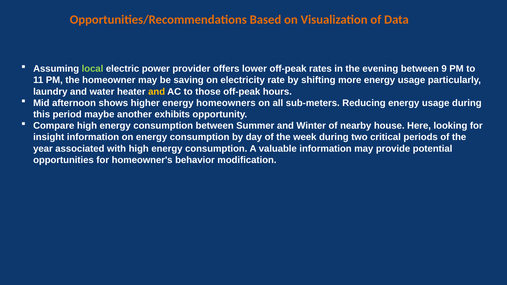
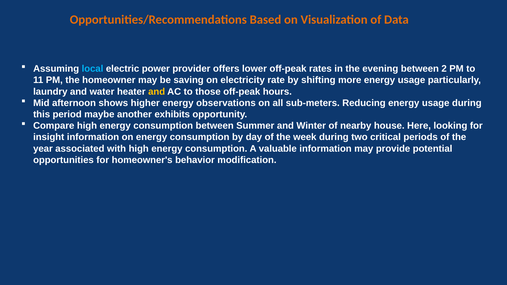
local colour: light green -> light blue
9: 9 -> 2
homeowners: homeowners -> observations
